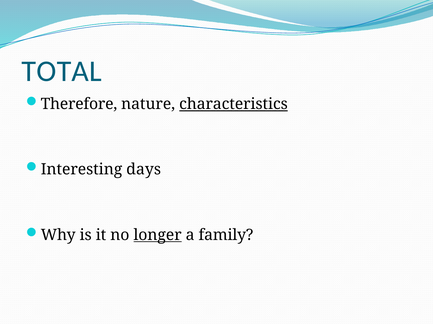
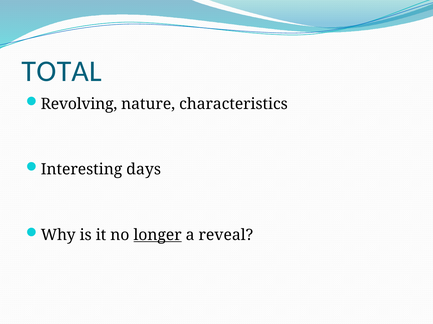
Therefore: Therefore -> Revolving
characteristics underline: present -> none
family: family -> reveal
